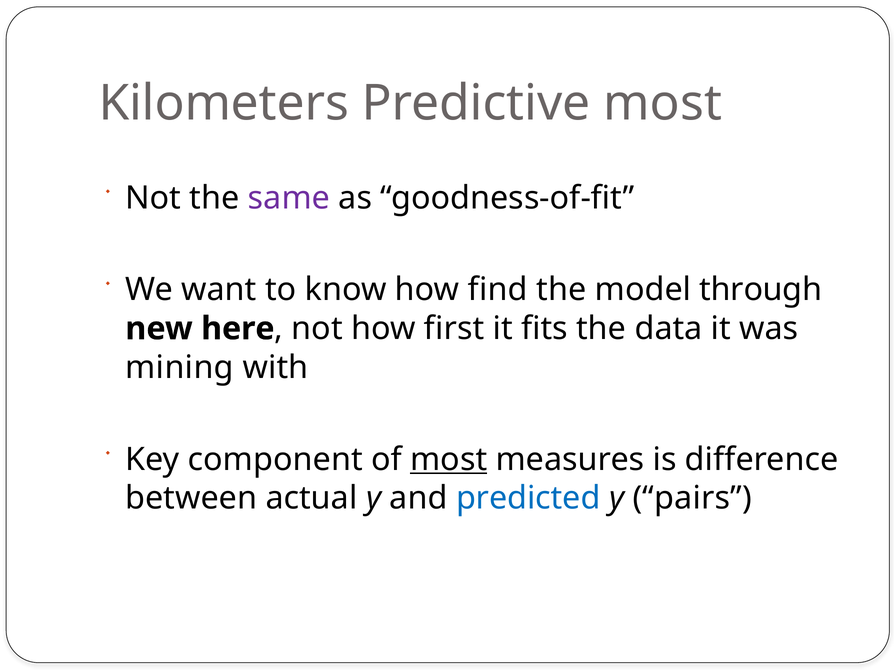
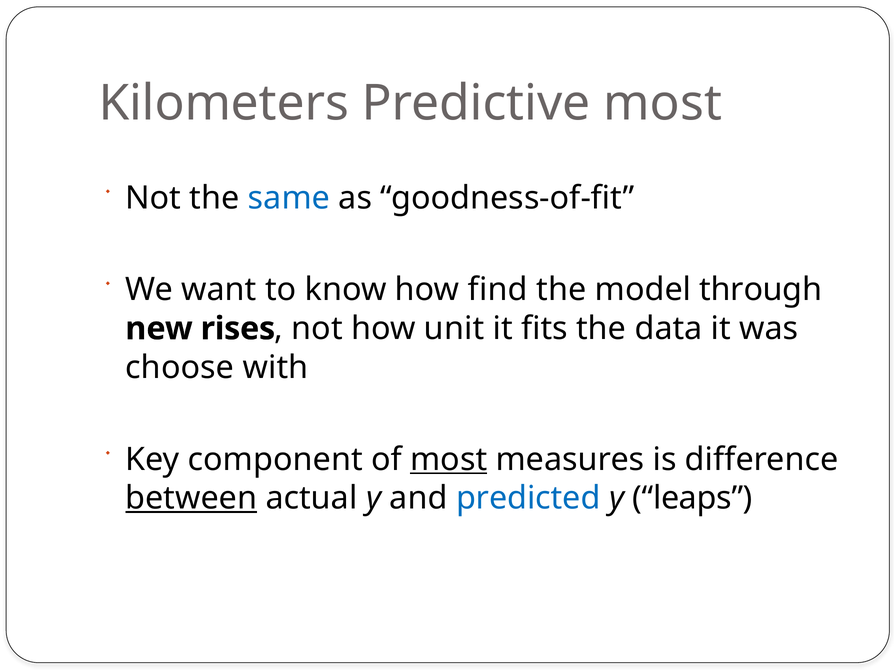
same colour: purple -> blue
here: here -> rises
first: first -> unit
mining: mining -> choose
between underline: none -> present
pairs: pairs -> leaps
